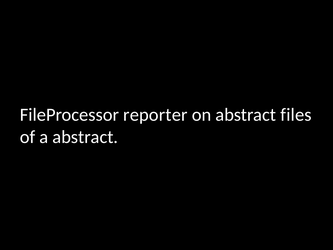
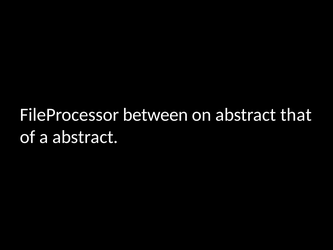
reporter: reporter -> between
files: files -> that
